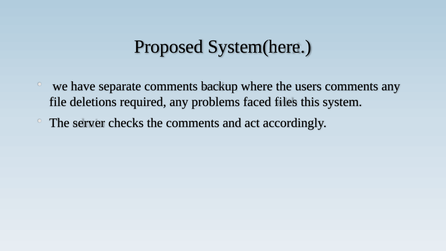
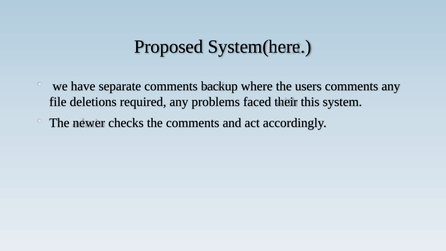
files: files -> their
server: server -> newer
